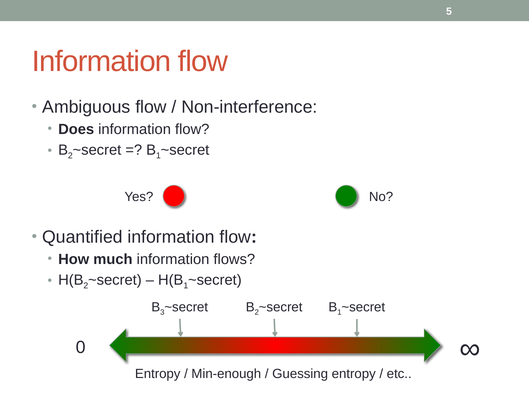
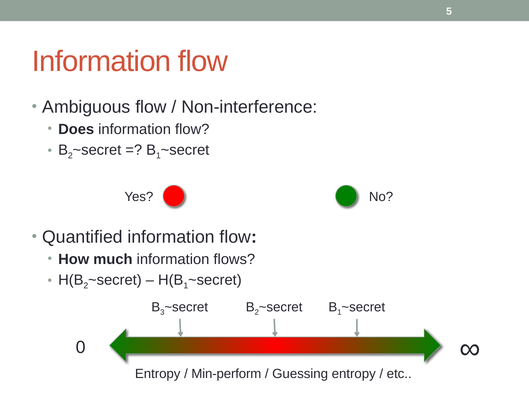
Min-enough: Min-enough -> Min-perform
